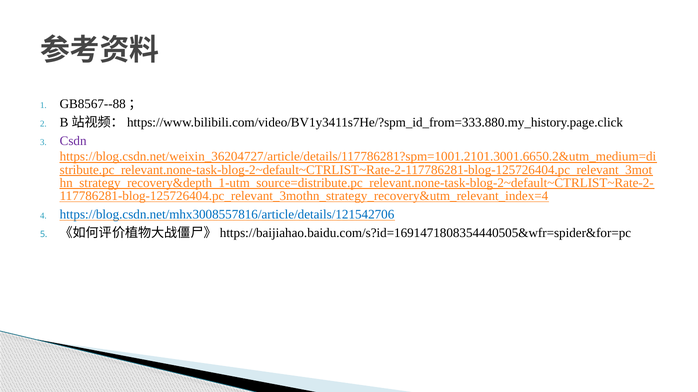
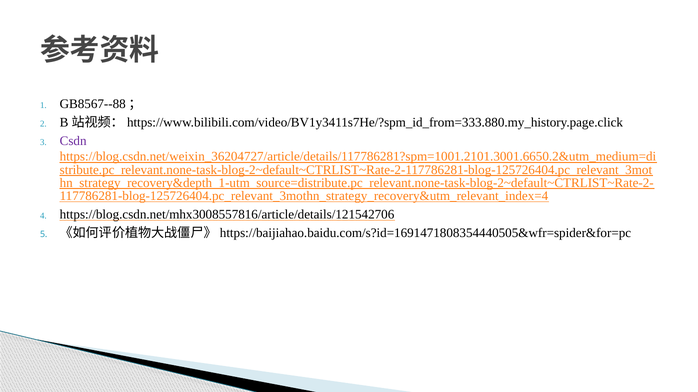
https://blog.csdn.net/mhx3008557816/article/details/121542706 colour: blue -> black
